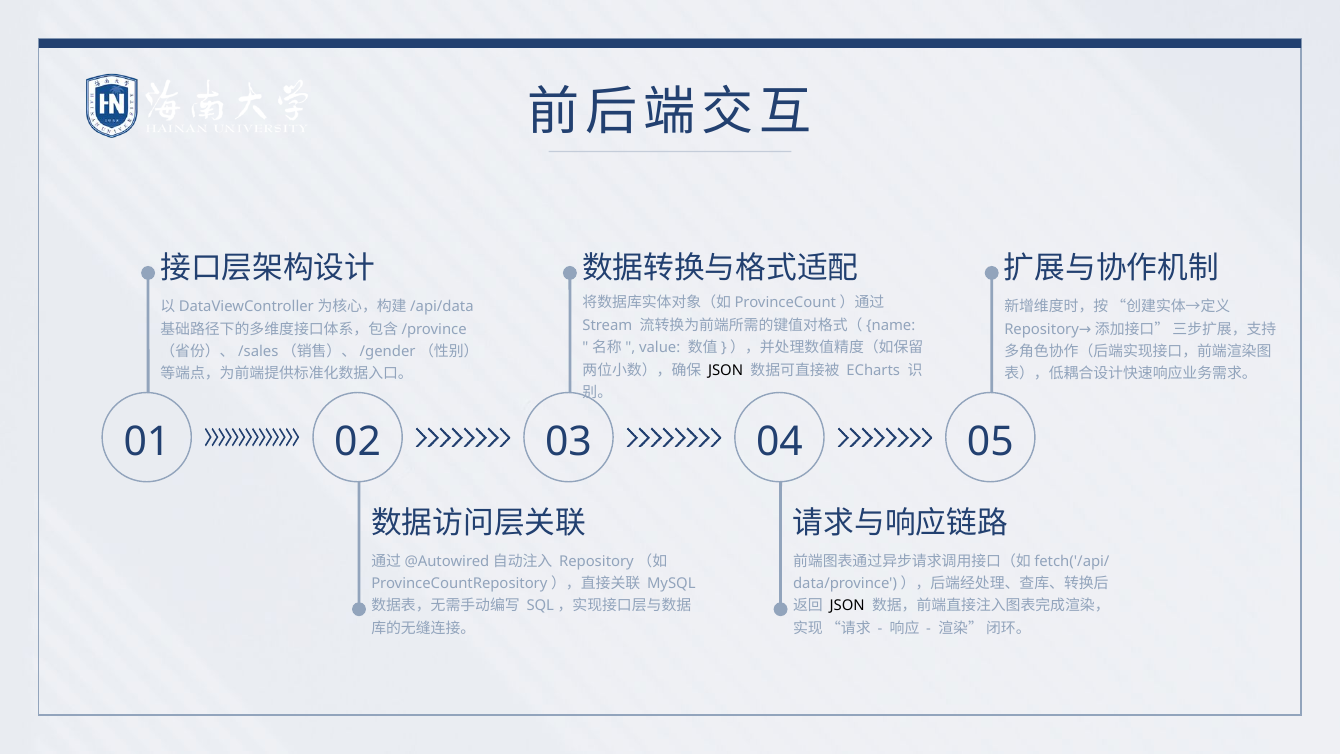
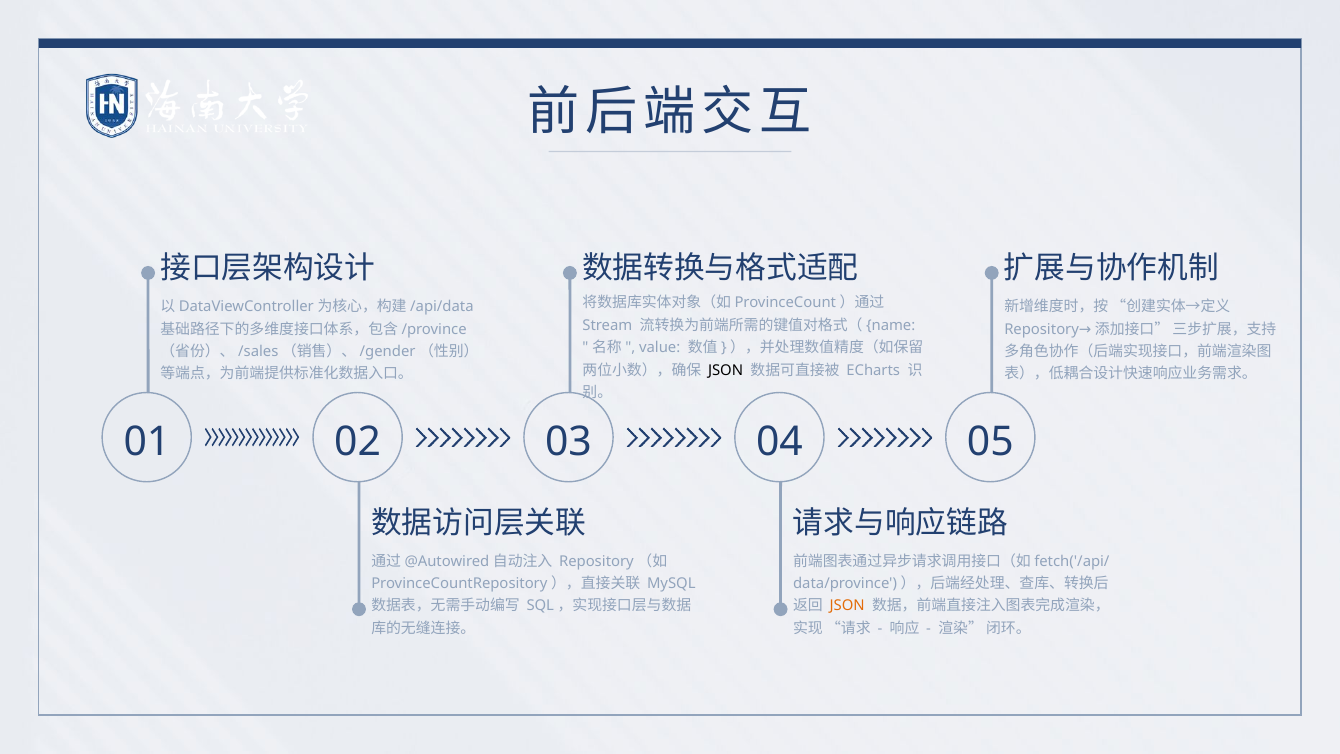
JSON at (847, 606) colour: black -> orange
